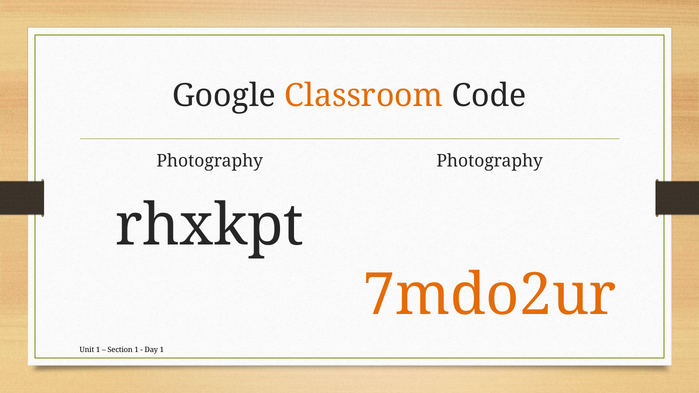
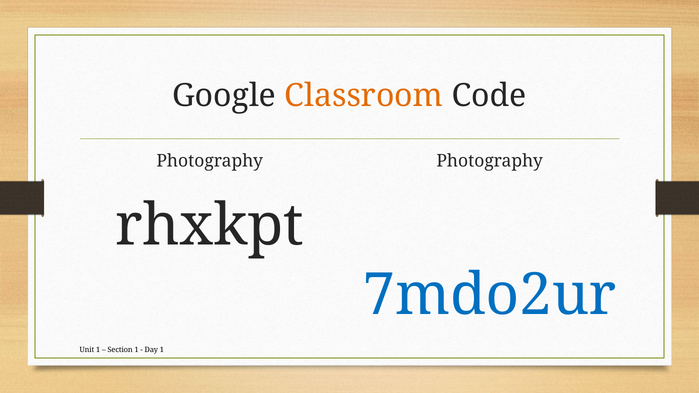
7mdo2ur colour: orange -> blue
